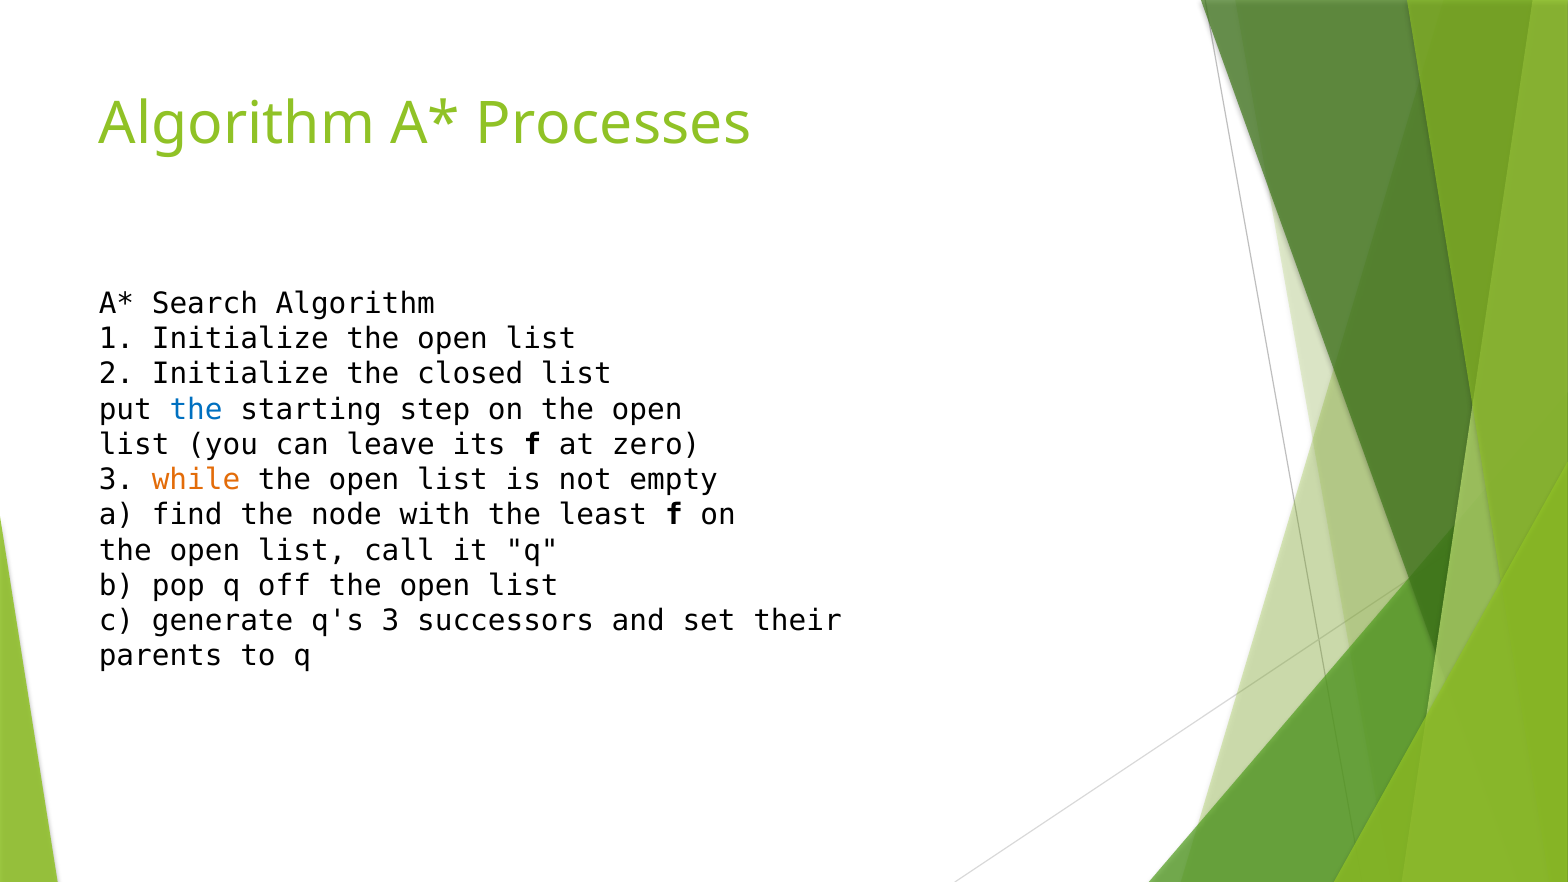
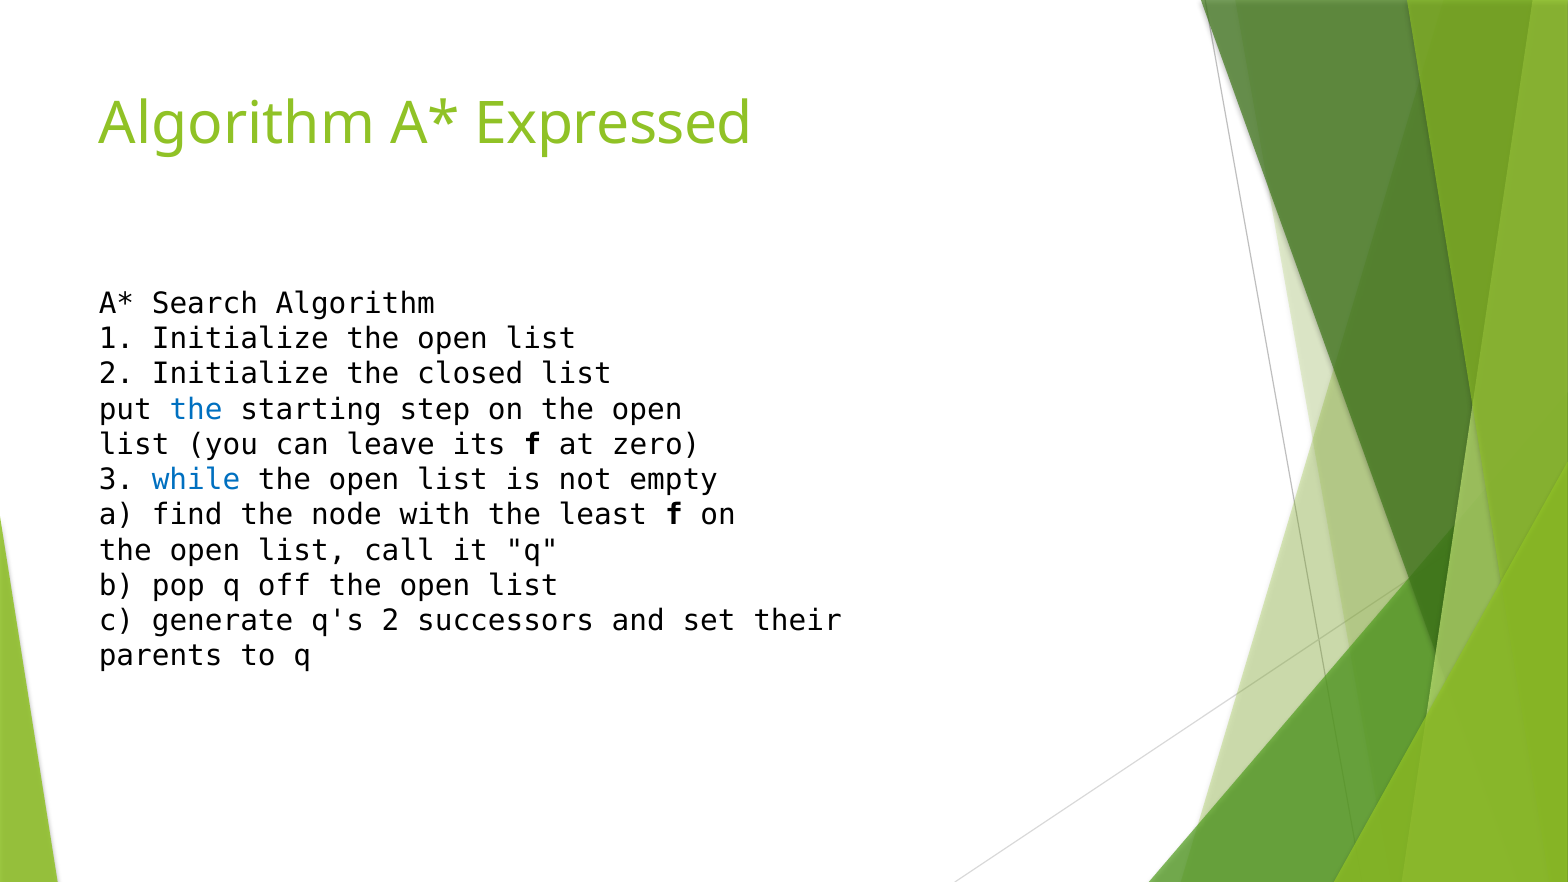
Processes: Processes -> Expressed
while colour: orange -> blue
q's 3: 3 -> 2
